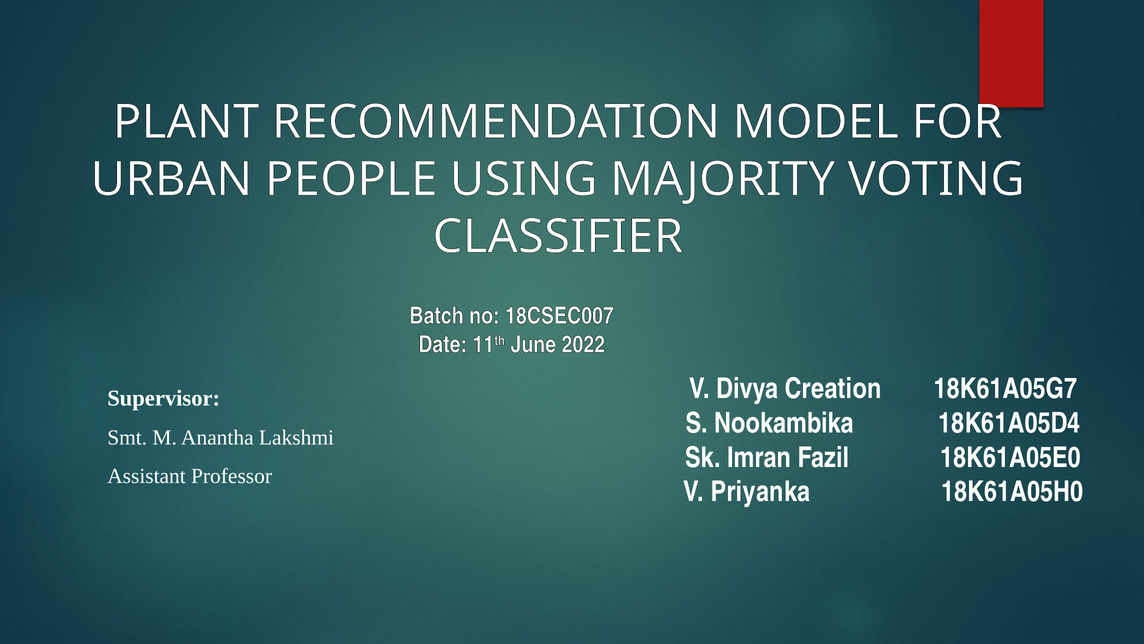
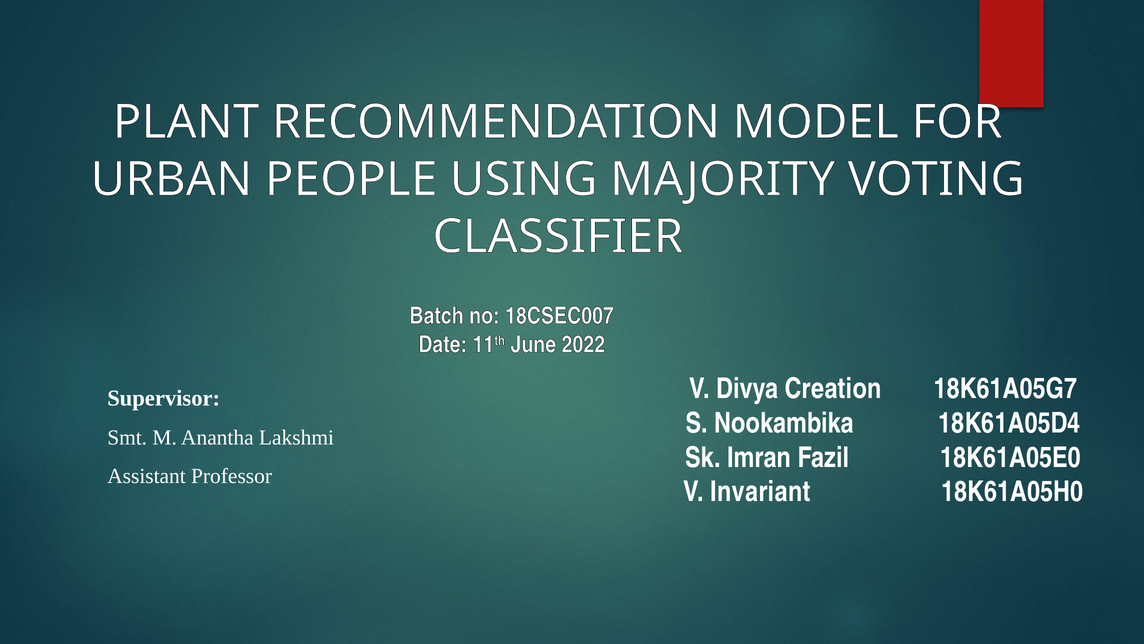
Priyanka: Priyanka -> Invariant
